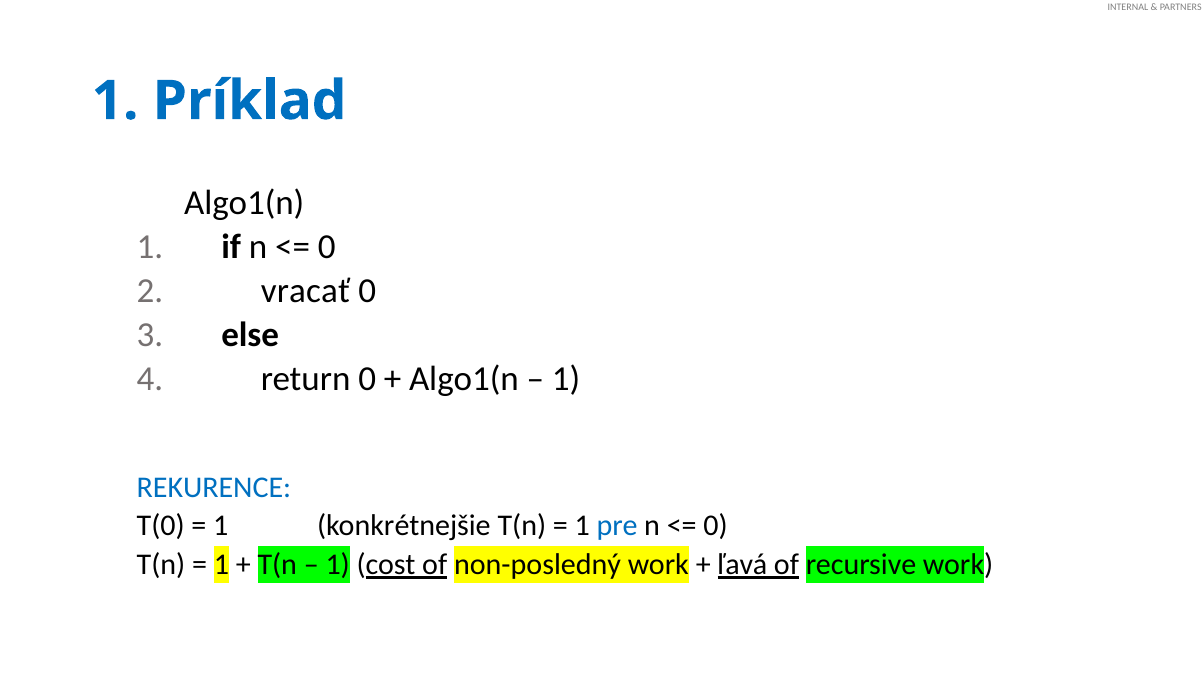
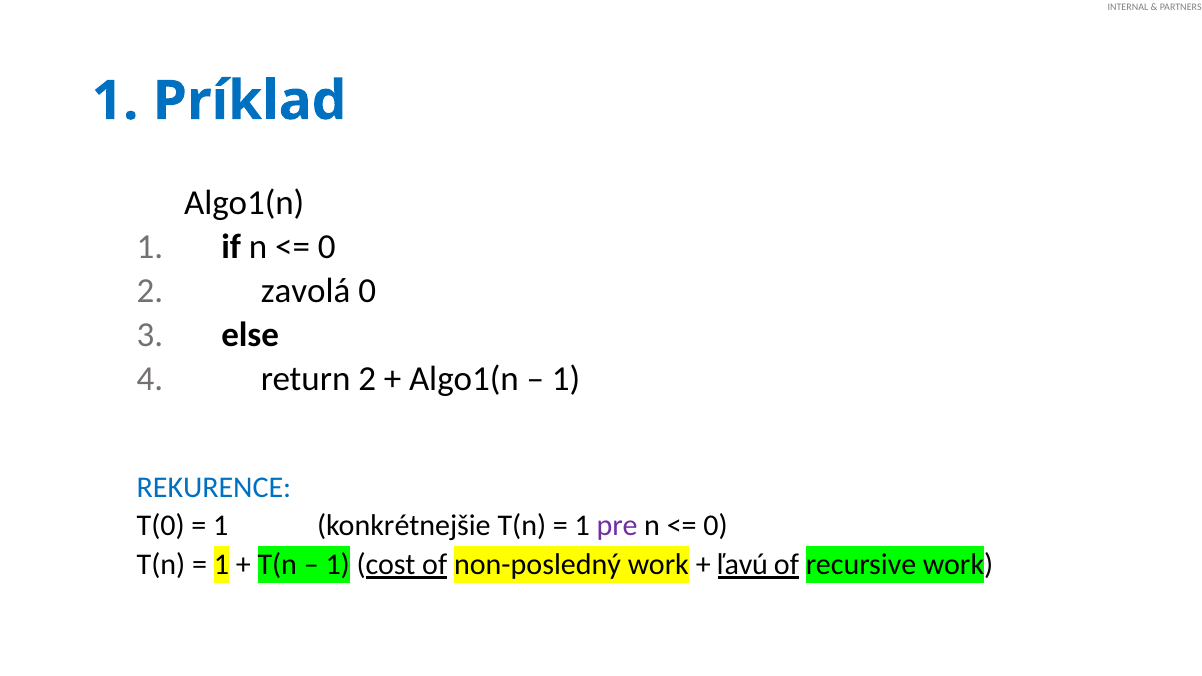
vracať: vracať -> zavolá
return 0: 0 -> 2
pre colour: blue -> purple
ľavá: ľavá -> ľavú
